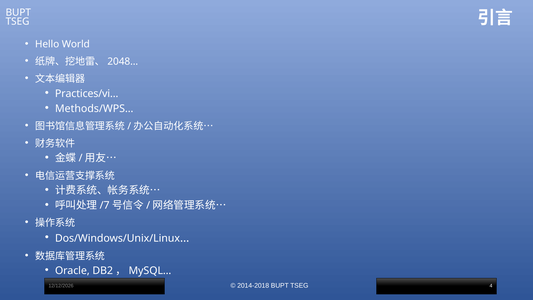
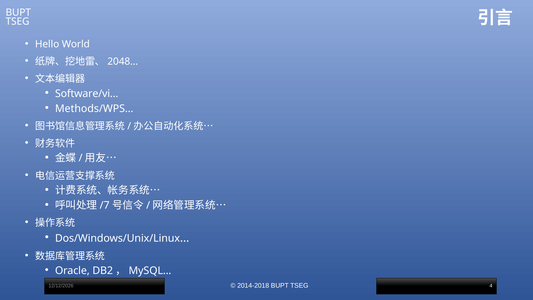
Practices/vi…: Practices/vi… -> Software/vi…
